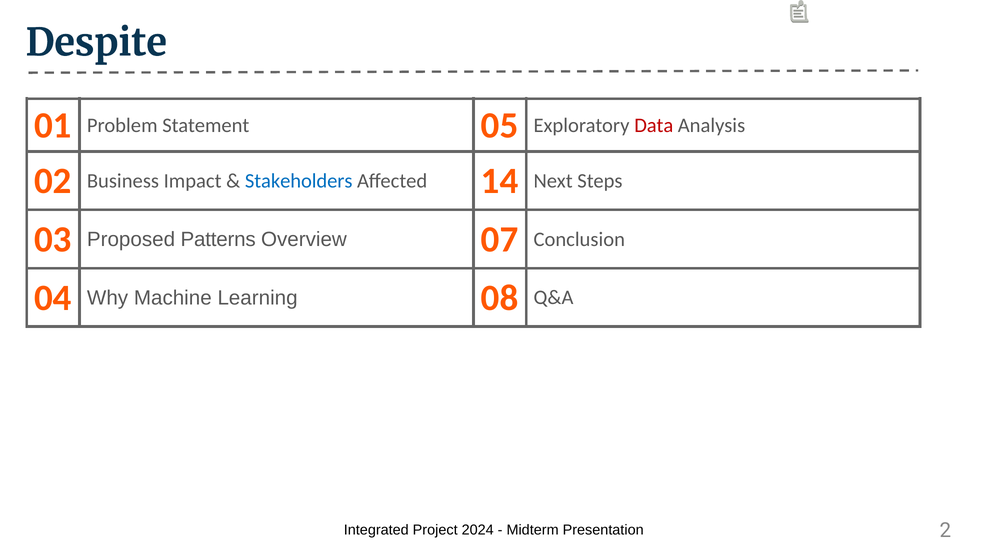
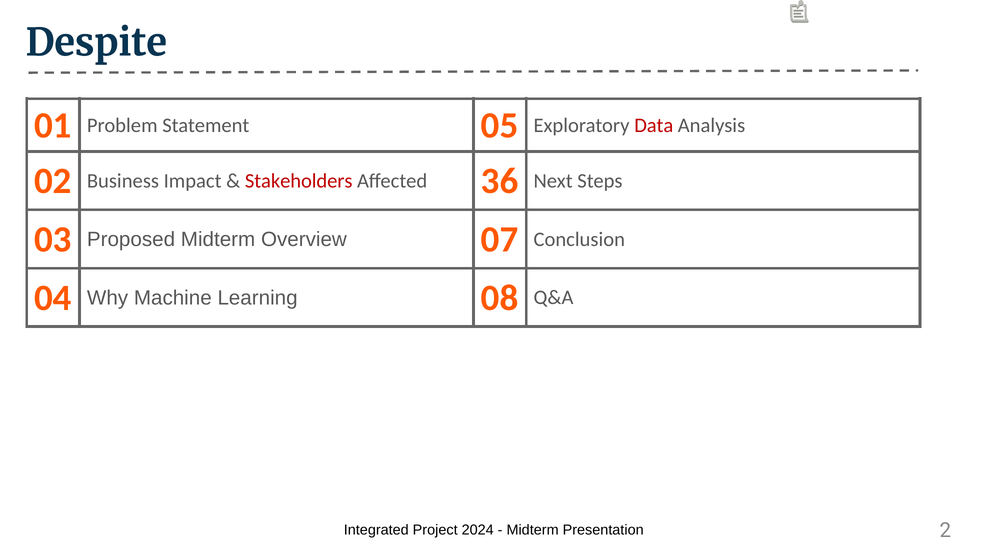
Stakeholders colour: blue -> red
14: 14 -> 36
Proposed Patterns: Patterns -> Midterm
